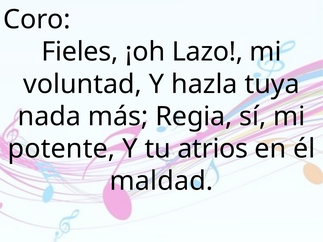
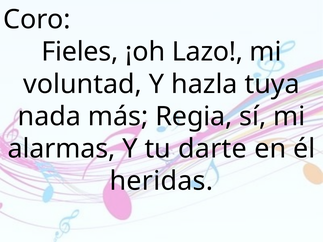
potente: potente -> alarmas
atrios: atrios -> darte
maldad: maldad -> heridas
